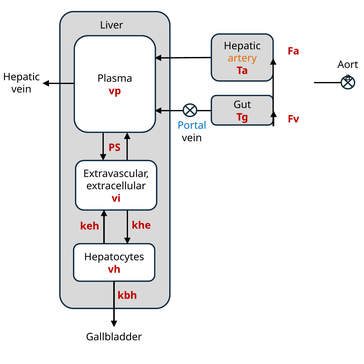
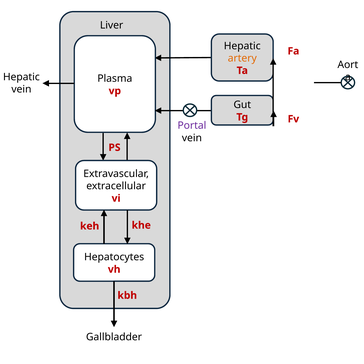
Portal colour: blue -> purple
